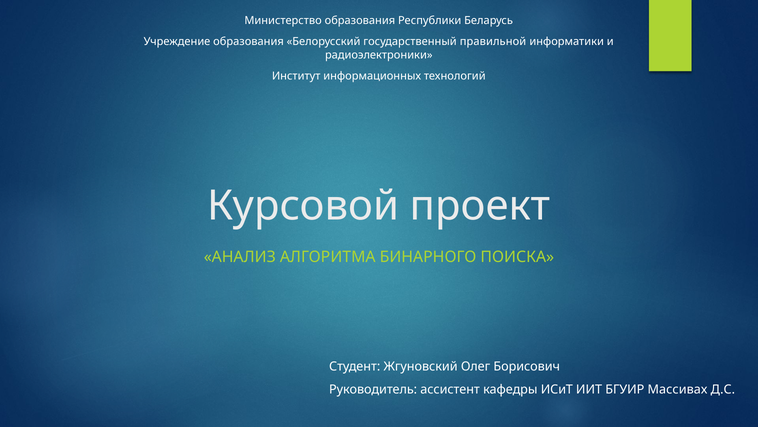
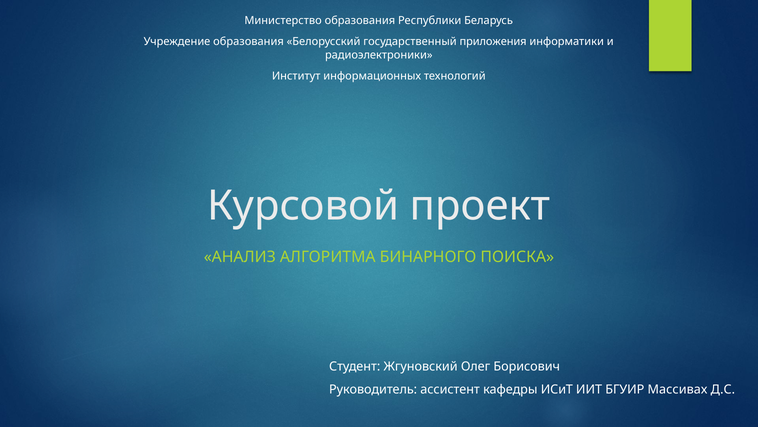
правильной: правильной -> приложения
